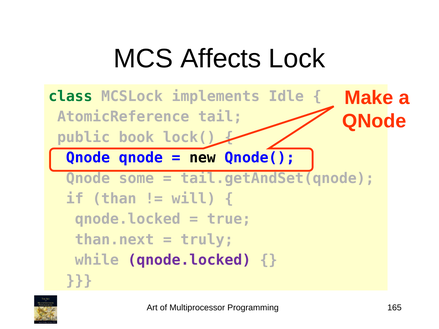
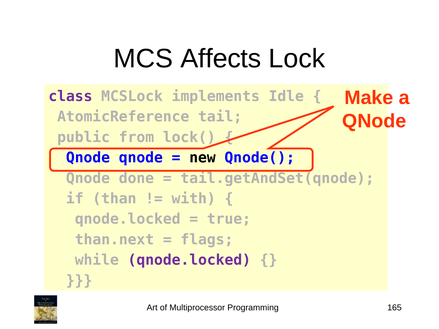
class colour: green -> purple
book: book -> from
some: some -> done
will: will -> with
truly: truly -> flags
